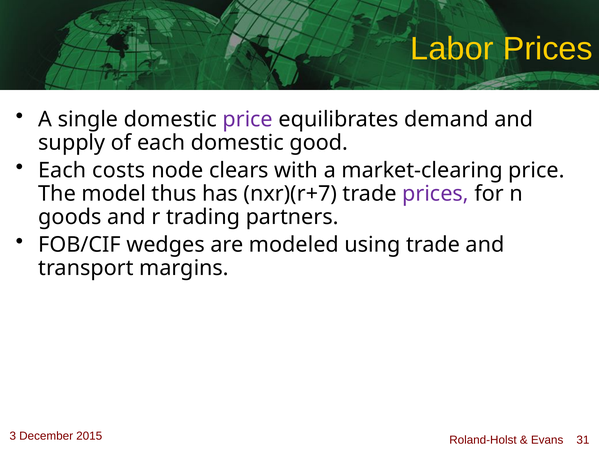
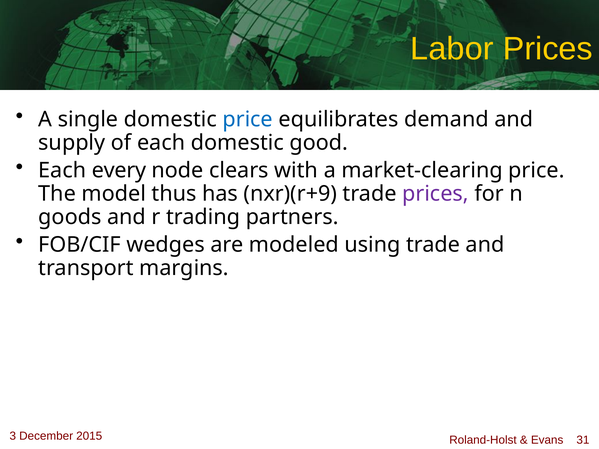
price at (248, 119) colour: purple -> blue
costs: costs -> every
nxr)(r+7: nxr)(r+7 -> nxr)(r+9
